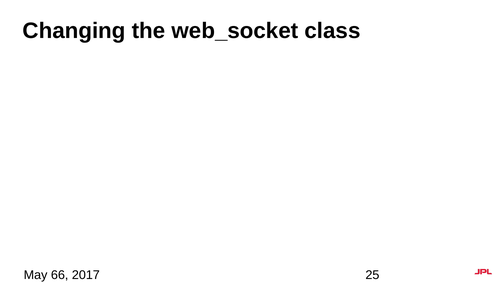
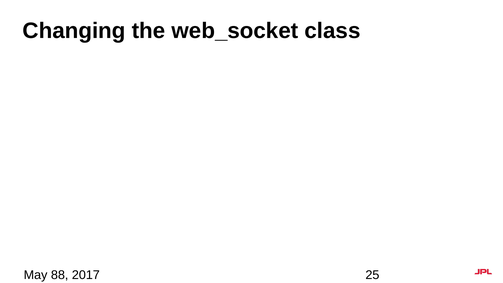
66: 66 -> 88
